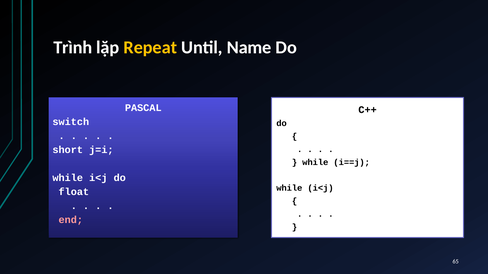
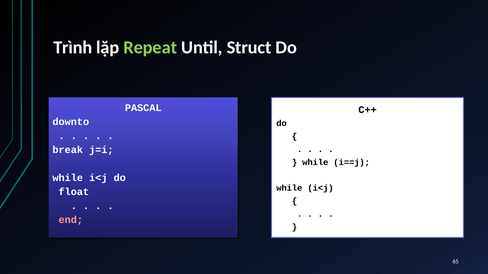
Repeat colour: yellow -> light green
Name: Name -> Struct
switch: switch -> downto
short: short -> break
